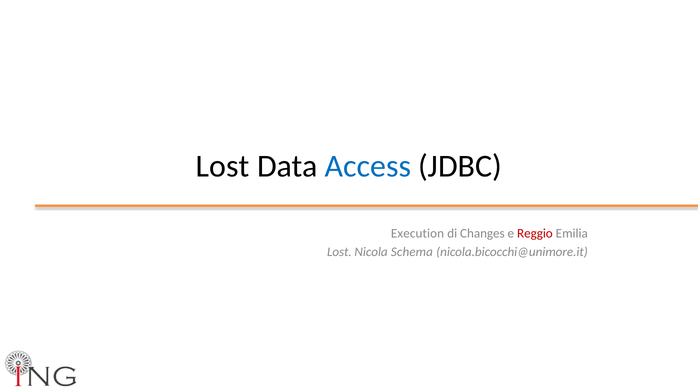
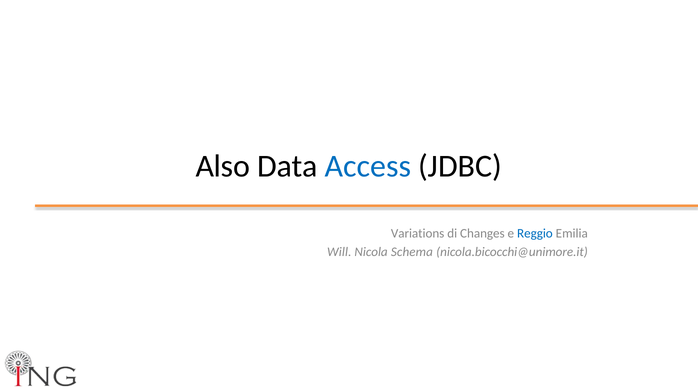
Lost at (223, 166): Lost -> Also
Execution: Execution -> Variations
Reggio colour: red -> blue
Lost at (339, 252): Lost -> Will
